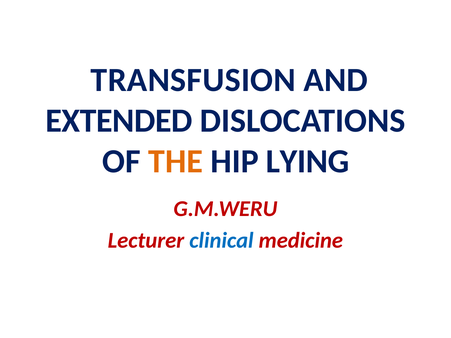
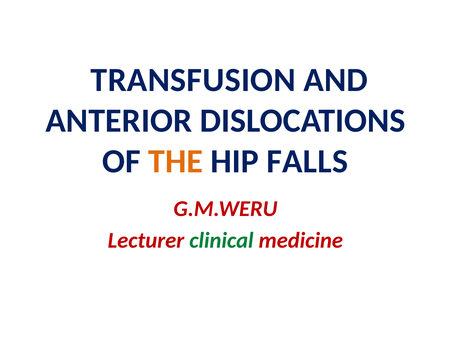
EXTENDED: EXTENDED -> ANTERIOR
LYING: LYING -> FALLS
clinical colour: blue -> green
